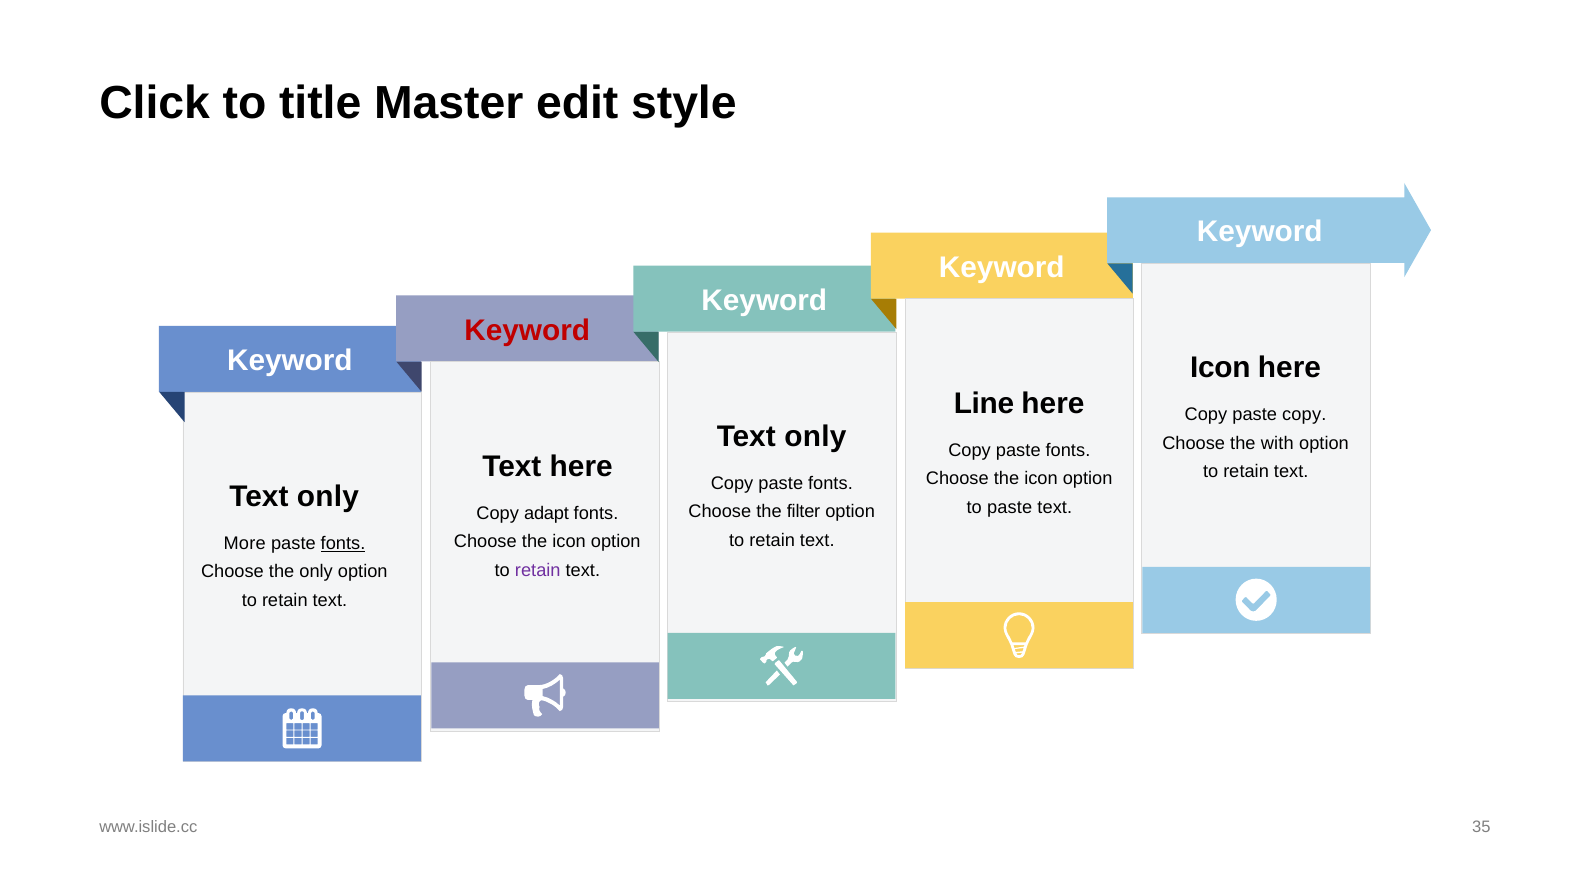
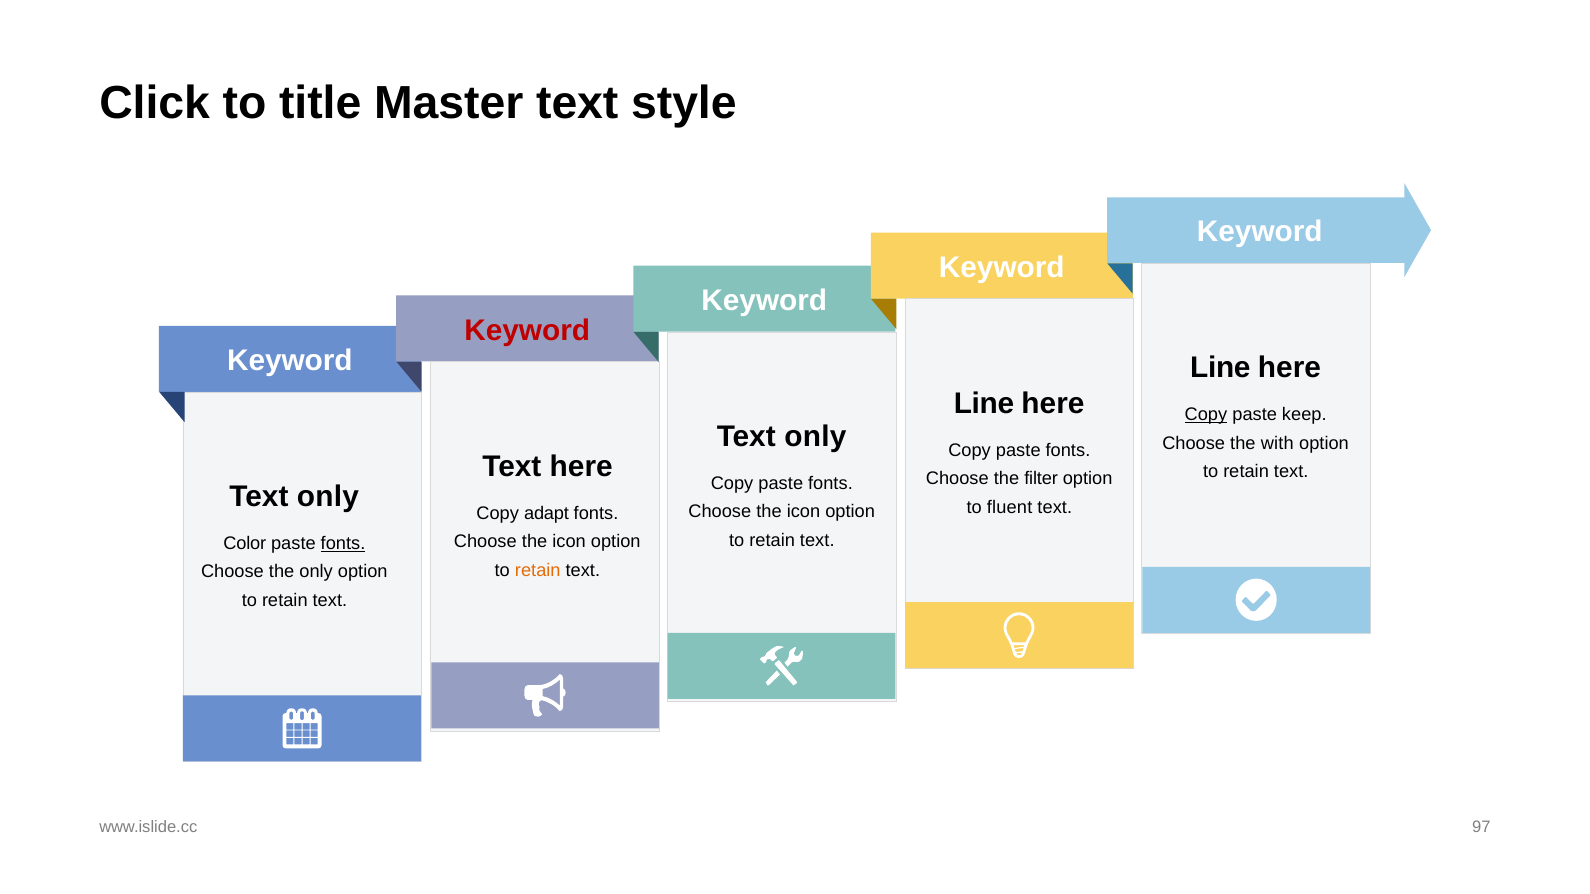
Master edit: edit -> text
Icon at (1220, 368): Icon -> Line
Copy at (1206, 415) underline: none -> present
paste copy: copy -> keep
icon at (1041, 479): icon -> filter
to paste: paste -> fluent
filter at (804, 512): filter -> icon
More: More -> Color
retain at (538, 570) colour: purple -> orange
35: 35 -> 97
